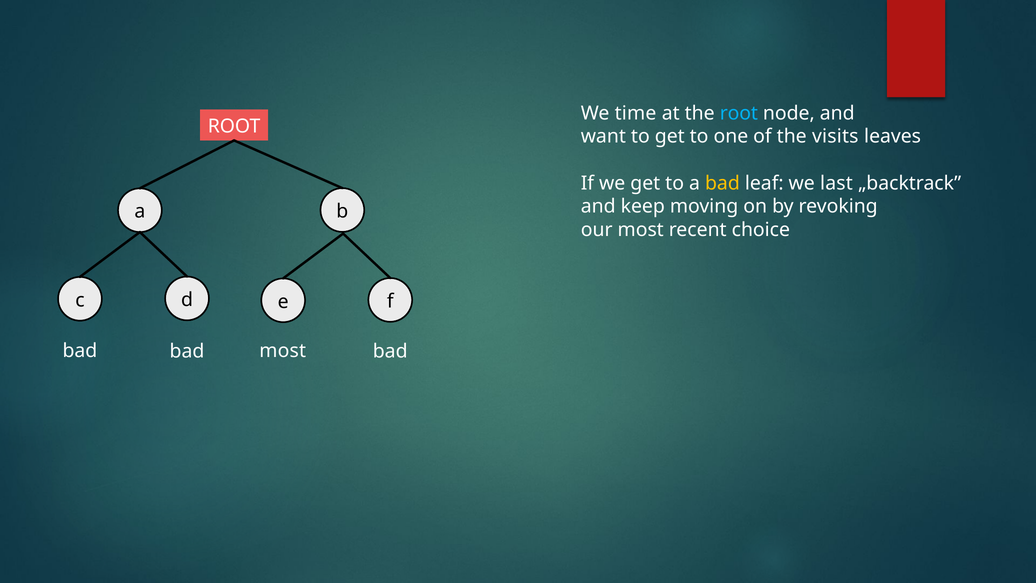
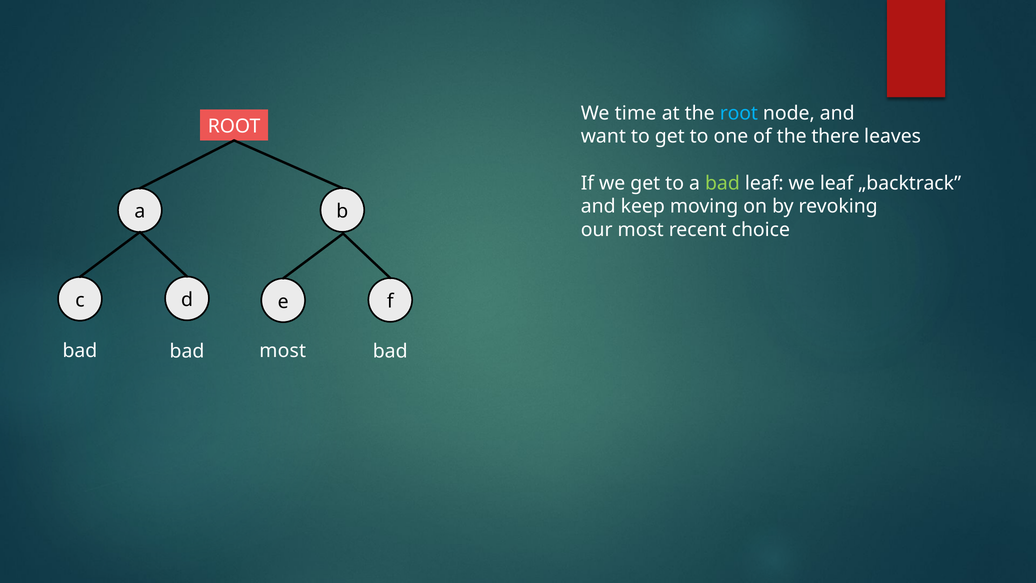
visits: visits -> there
bad at (722, 183) colour: yellow -> light green
we last: last -> leaf
